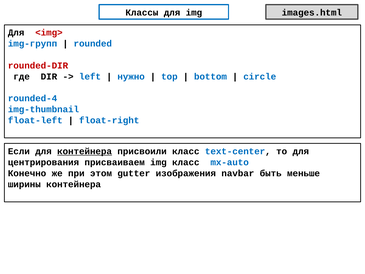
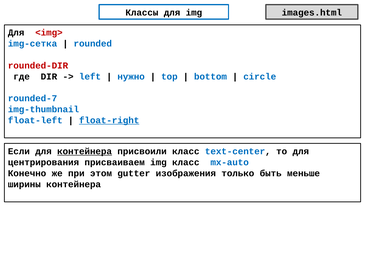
img-групп: img-групп -> img-сетка
rounded-4: rounded-4 -> rounded-7
float-right underline: none -> present
navbar: navbar -> только
